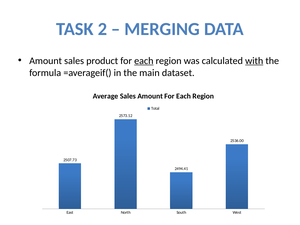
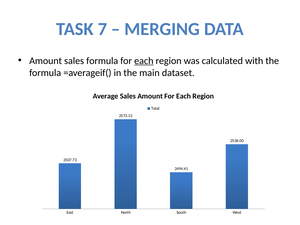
2: 2 -> 7
sales product: product -> formula
with underline: present -> none
